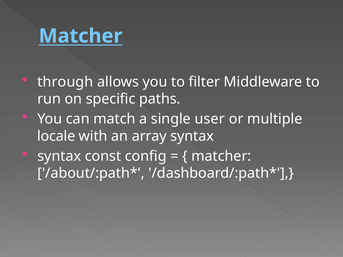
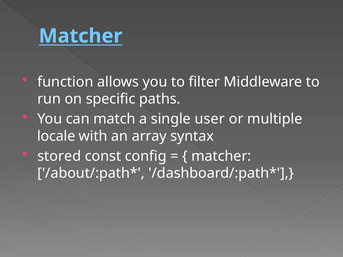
through: through -> function
syntax at (59, 156): syntax -> stored
